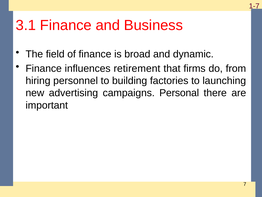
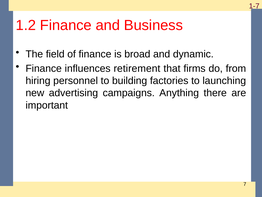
3.1: 3.1 -> 1.2
Personal: Personal -> Anything
